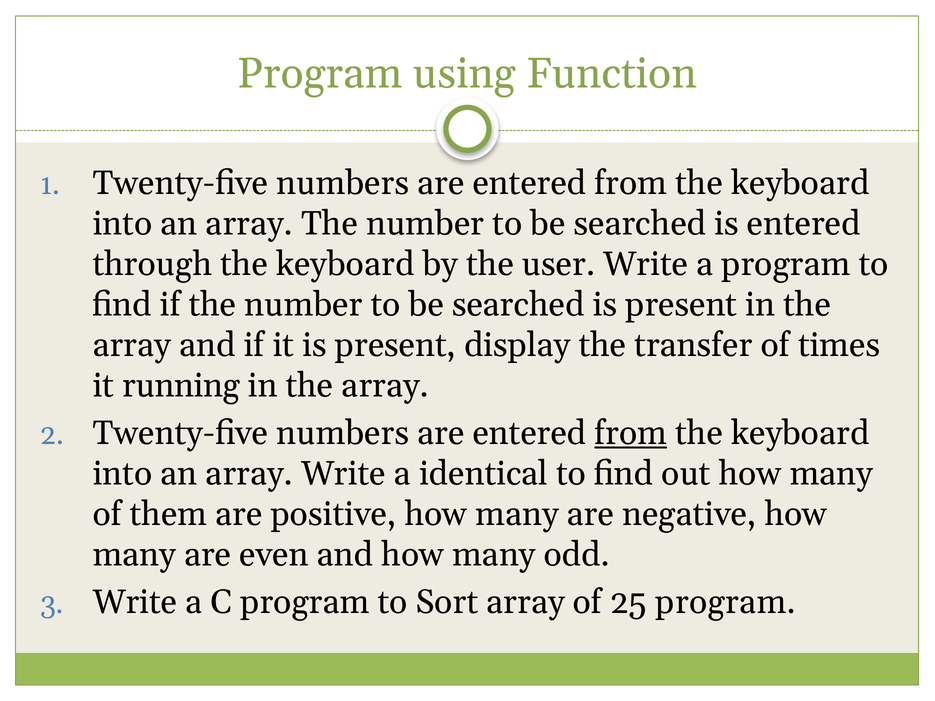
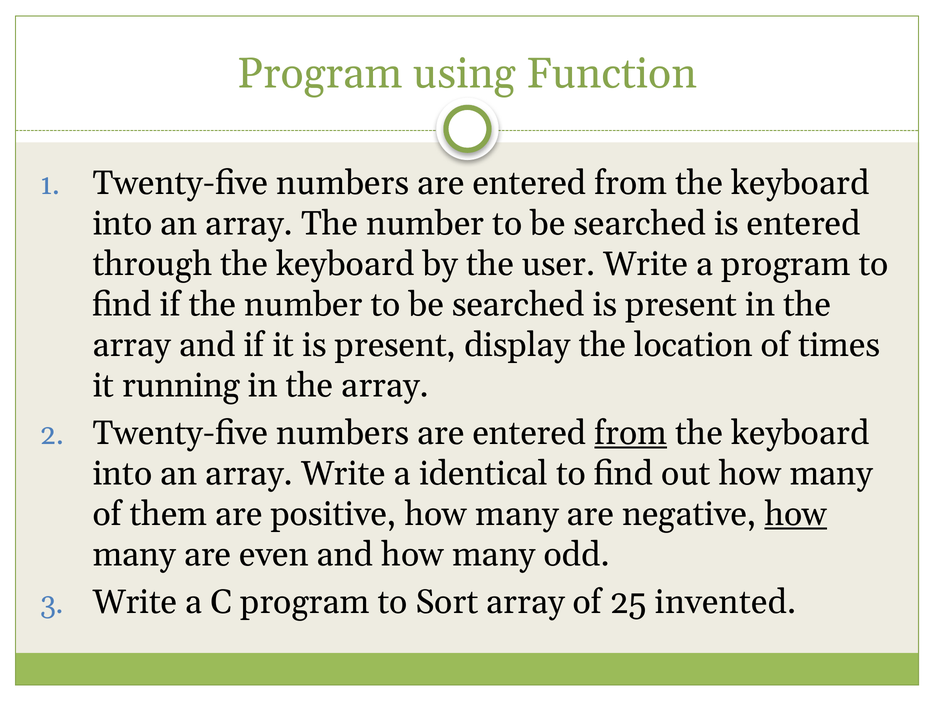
transfer: transfer -> location
how at (796, 514) underline: none -> present
25 program: program -> invented
